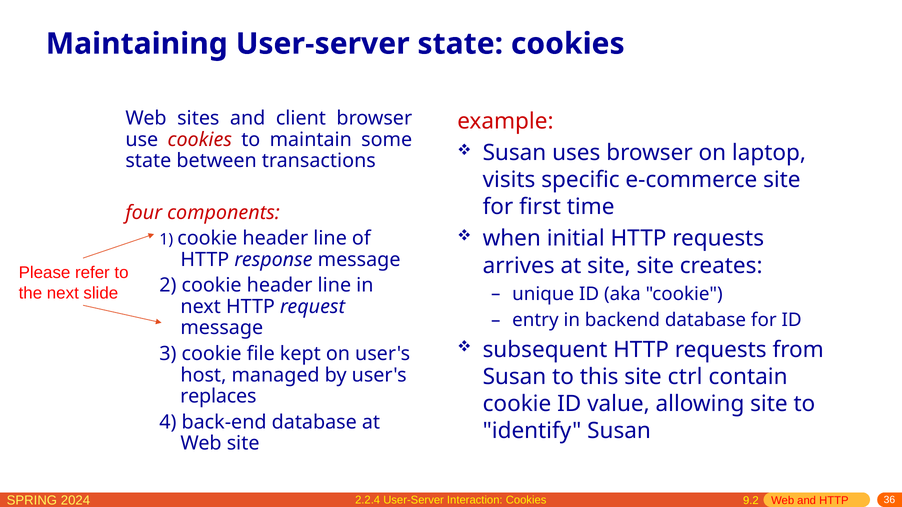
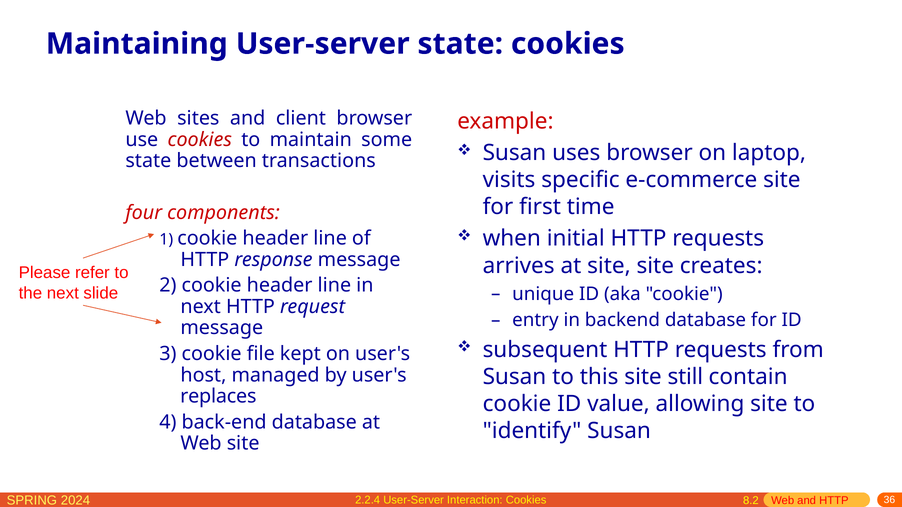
ctrl: ctrl -> still
9.2: 9.2 -> 8.2
